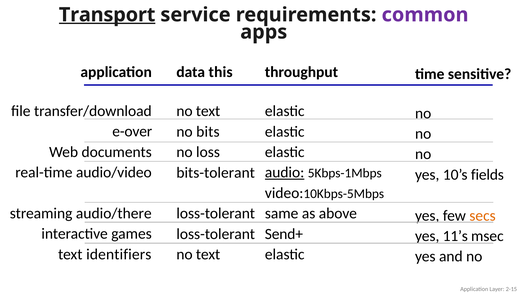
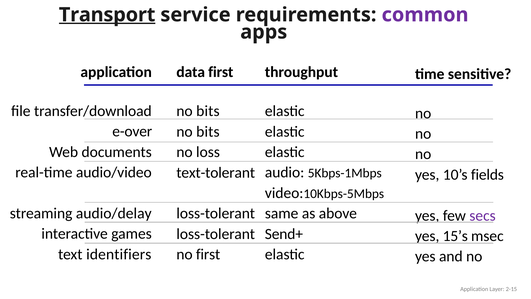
data this: this -> first
text at (208, 111): text -> bits
audio underline: present -> none
bits-tolerant: bits-tolerant -> text-tolerant
audio/there: audio/there -> audio/delay
secs colour: orange -> purple
11’s: 11’s -> 15’s
text at (208, 254): text -> first
